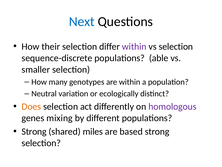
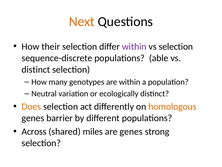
Next colour: blue -> orange
smaller at (36, 69): smaller -> distinct
homologous colour: purple -> orange
mixing: mixing -> barrier
Strong at (34, 131): Strong -> Across
are based: based -> genes
